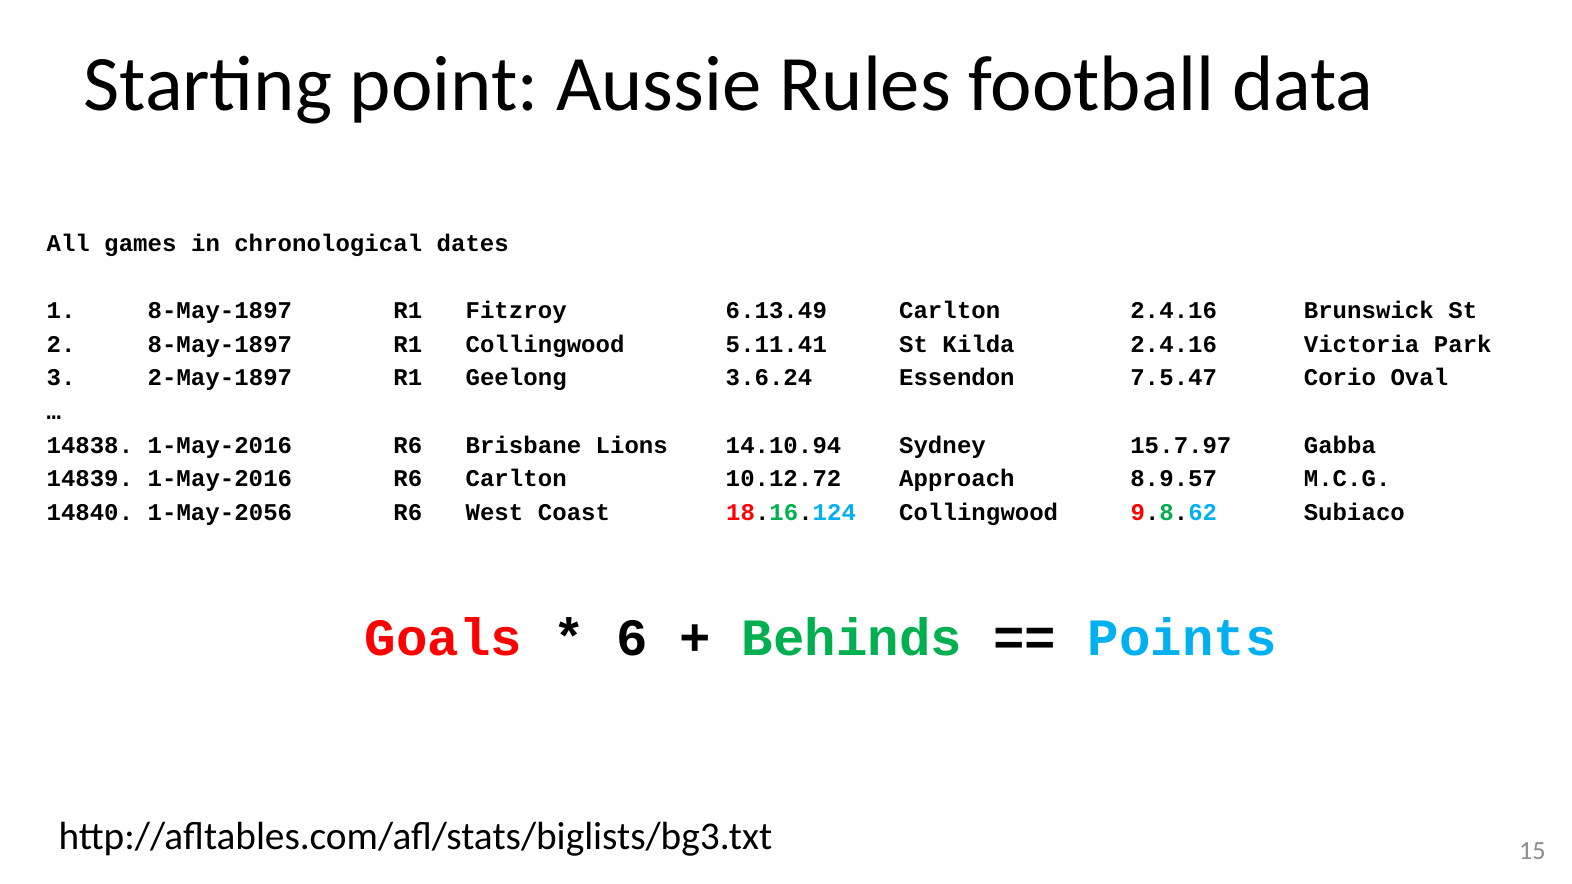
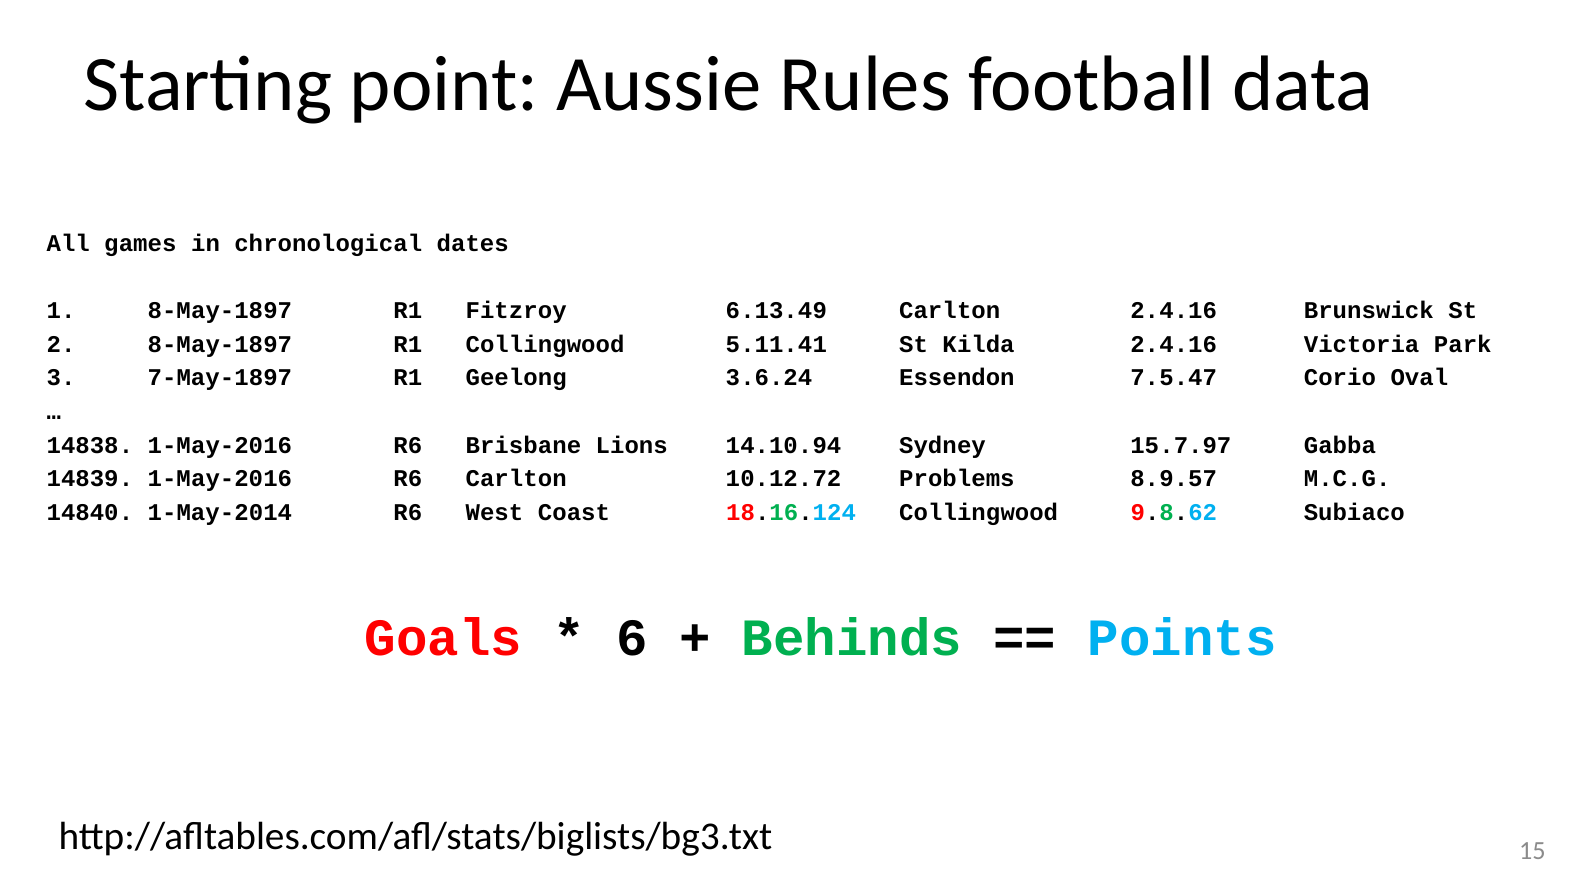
2-May-1897: 2-May-1897 -> 7-May-1897
Approach: Approach -> Problems
1-May-2056: 1-May-2056 -> 1-May-2014
